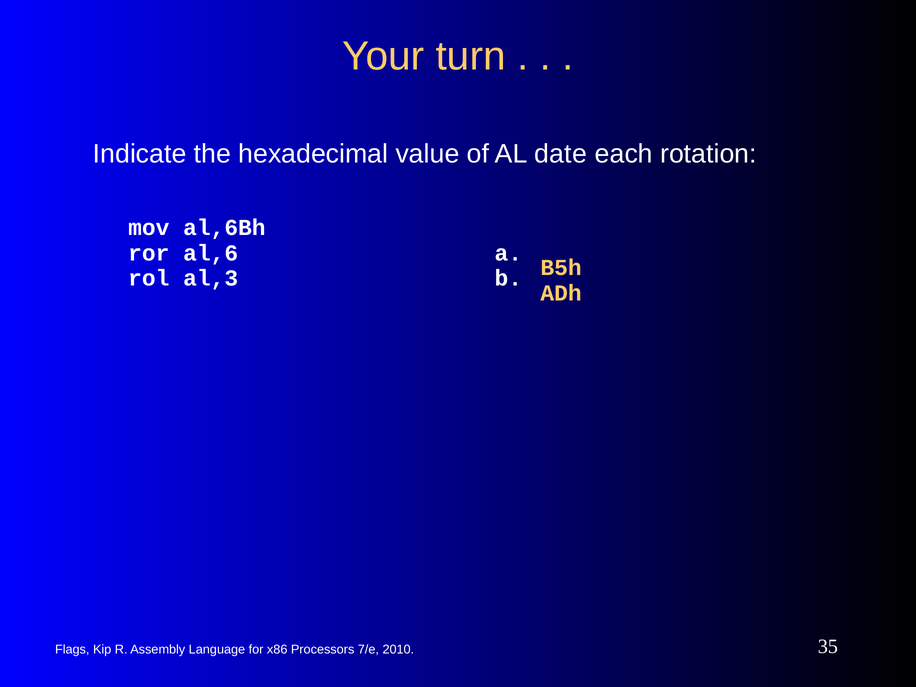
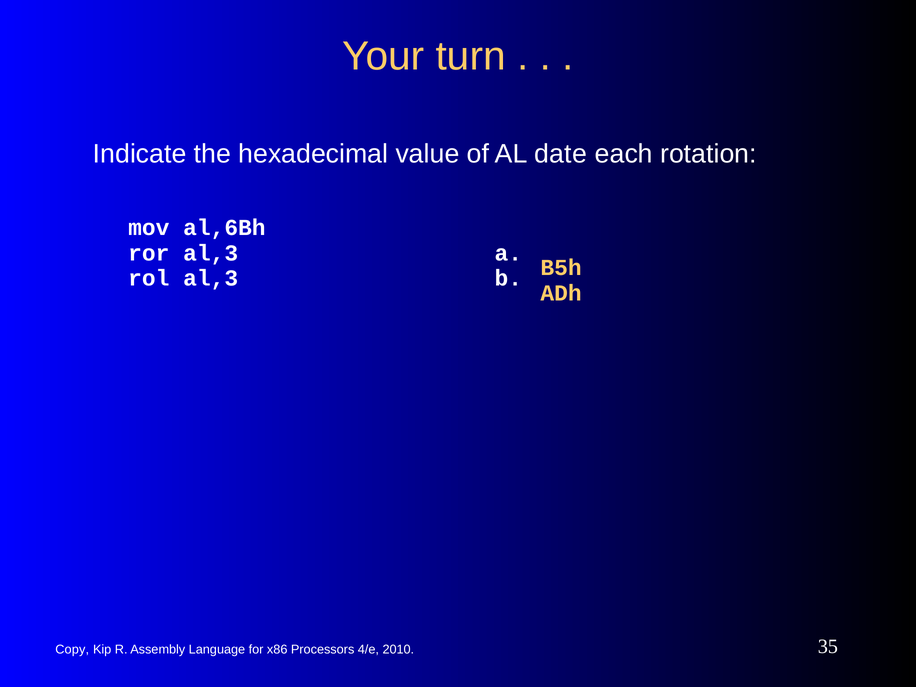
ror al,6: al,6 -> al,3
Flags: Flags -> Copy
7/e: 7/e -> 4/e
